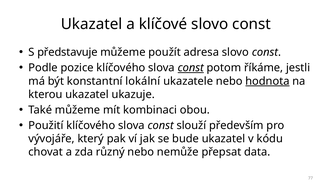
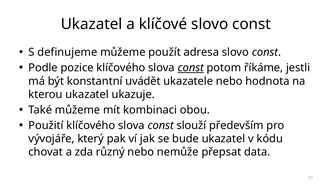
představuje: představuje -> definujeme
lokální: lokální -> uvádět
hodnota underline: present -> none
